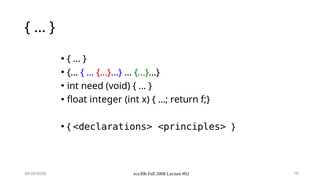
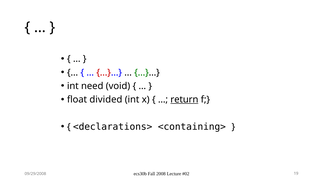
integer: integer -> divided
return underline: none -> present
<principles>: <principles> -> <containing>
